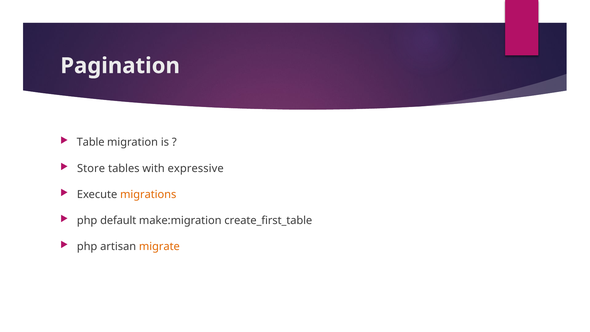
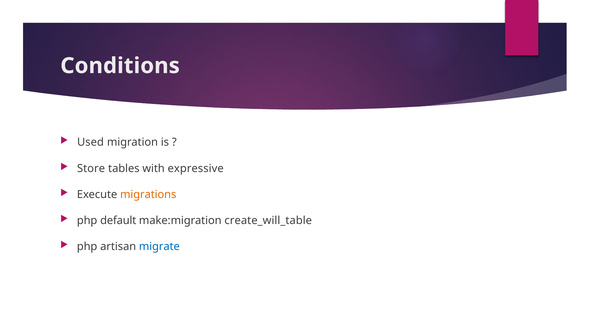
Pagination: Pagination -> Conditions
Table: Table -> Used
create_first_table: create_first_table -> create_will_table
migrate colour: orange -> blue
